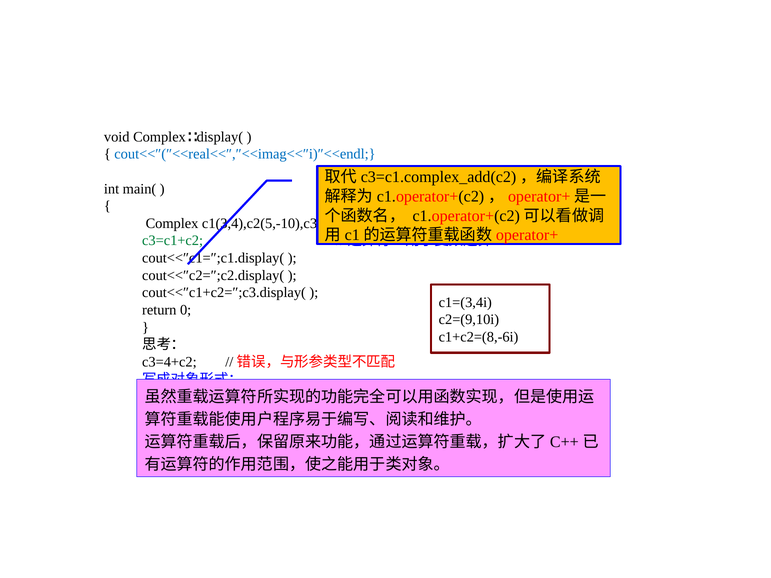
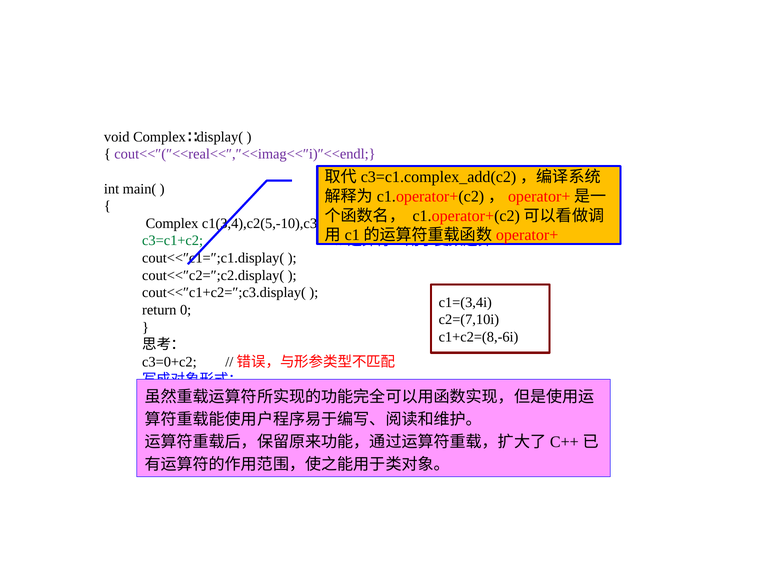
cout<<″(″<<real<<″,″<<imag<<″i)″<<endl colour: blue -> purple
c2=(9,10i: c2=(9,10i -> c2=(7,10i
c3=4+c2: c3=4+c2 -> c3=0+c2
